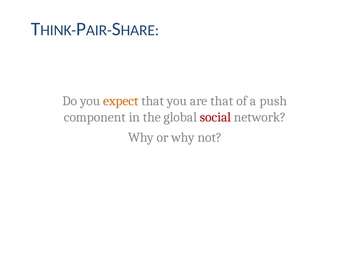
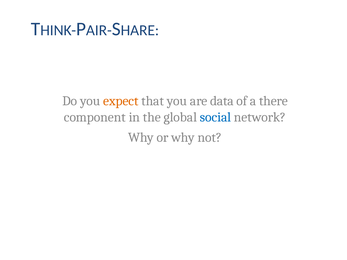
are that: that -> data
push: push -> there
social colour: red -> blue
